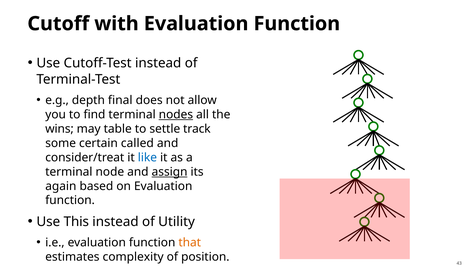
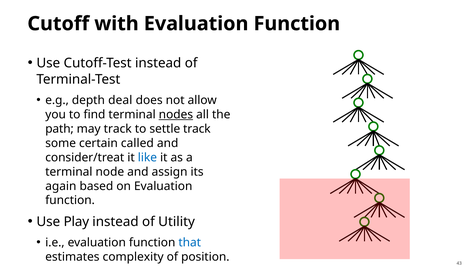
final: final -> deal
wins: wins -> path
may table: table -> track
assign underline: present -> none
This: This -> Play
that colour: orange -> blue
